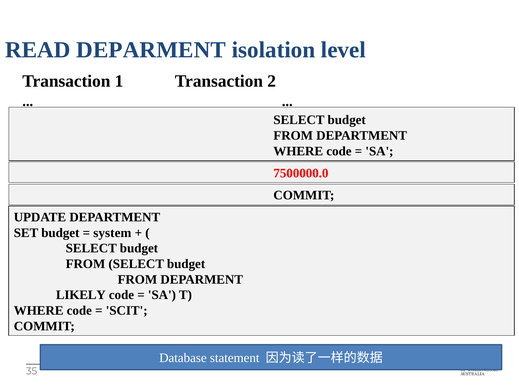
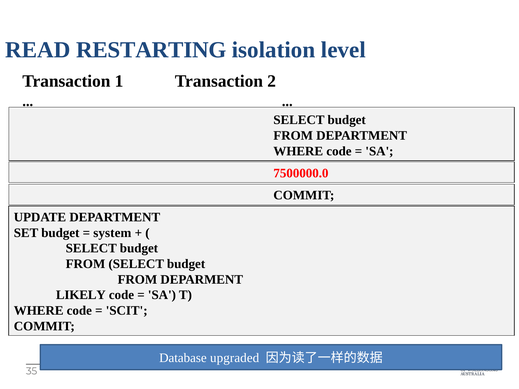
READ DEPARMENT: DEPARMENT -> RESTARTING
statement: statement -> upgraded
